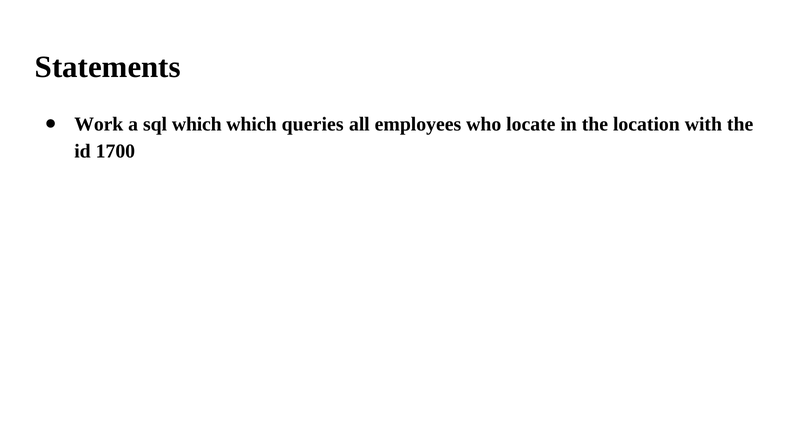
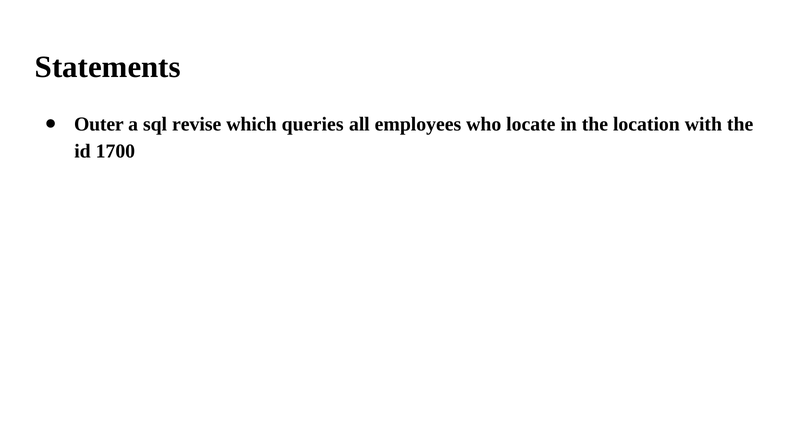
Work: Work -> Outer
sql which: which -> revise
